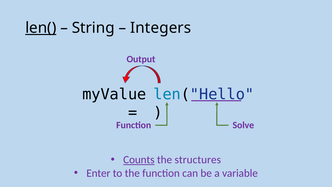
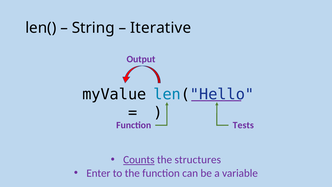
len( underline: present -> none
Integers: Integers -> Iterative
Solve: Solve -> Tests
